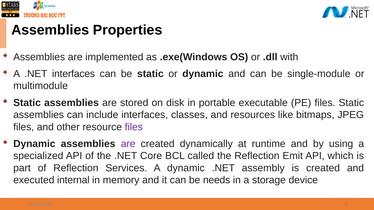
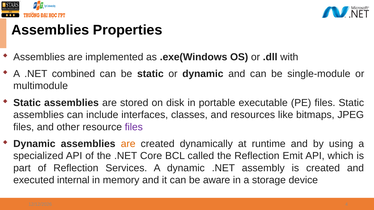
.NET interfaces: interfaces -> combined
are at (128, 144) colour: purple -> orange
needs: needs -> aware
